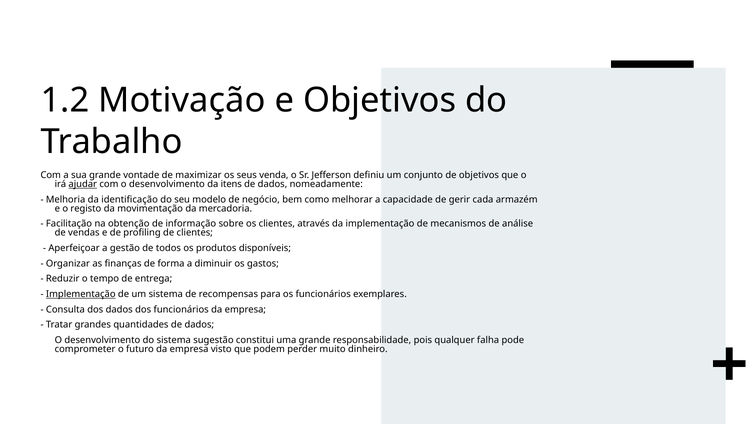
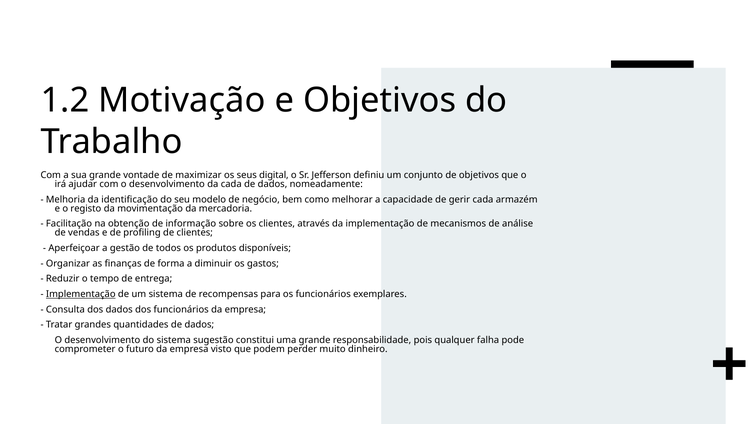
venda: venda -> digital
ajudar underline: present -> none
da itens: itens -> cada
